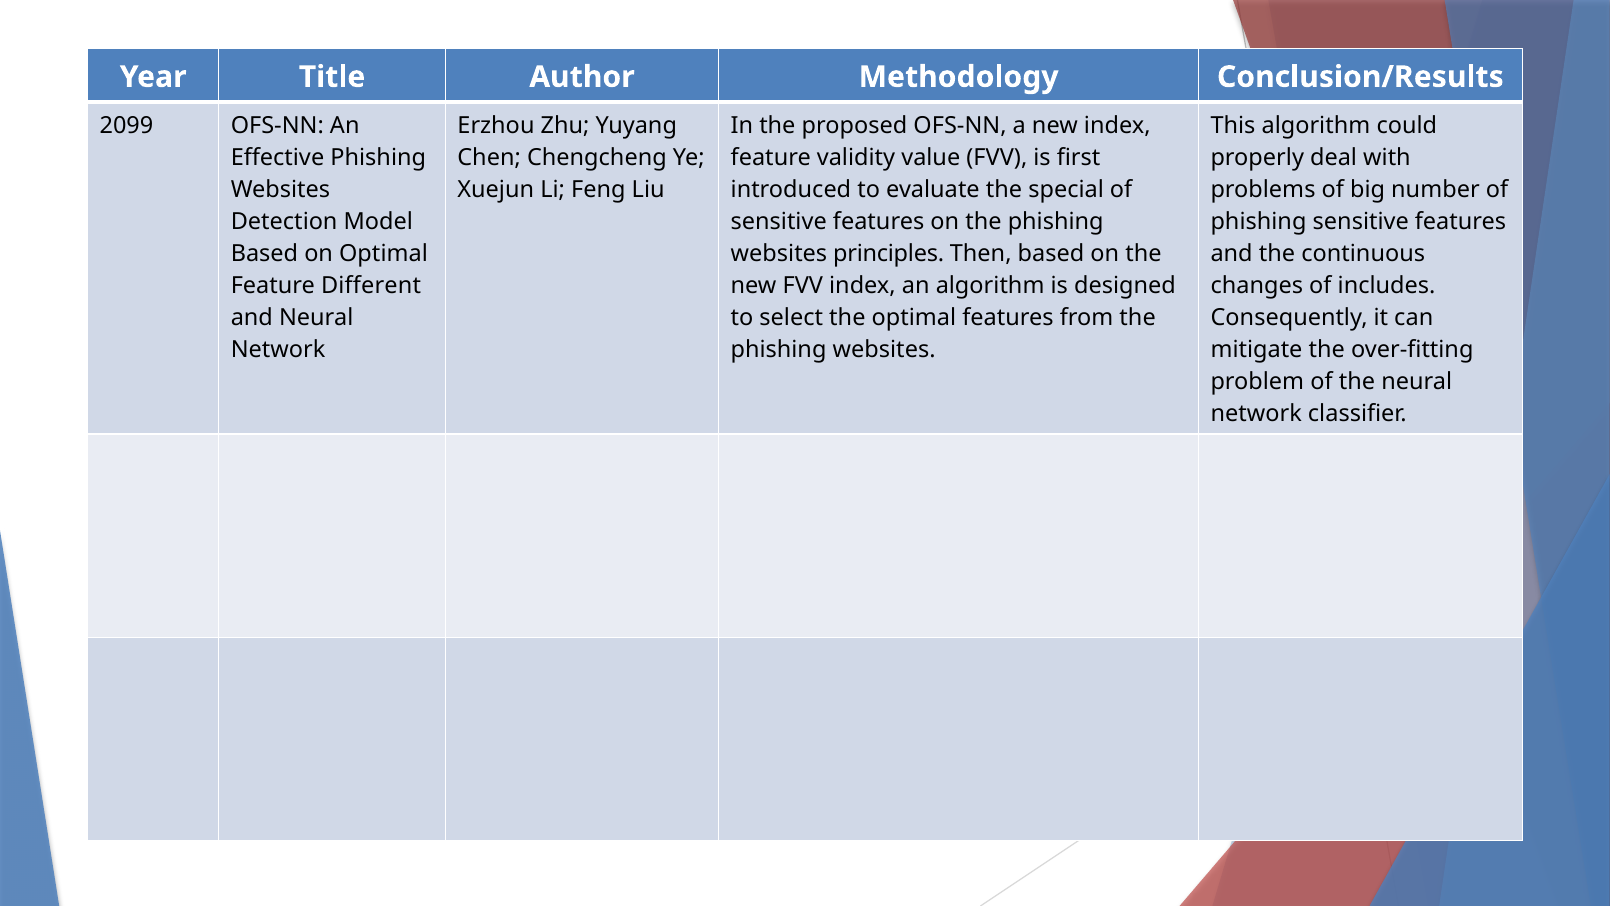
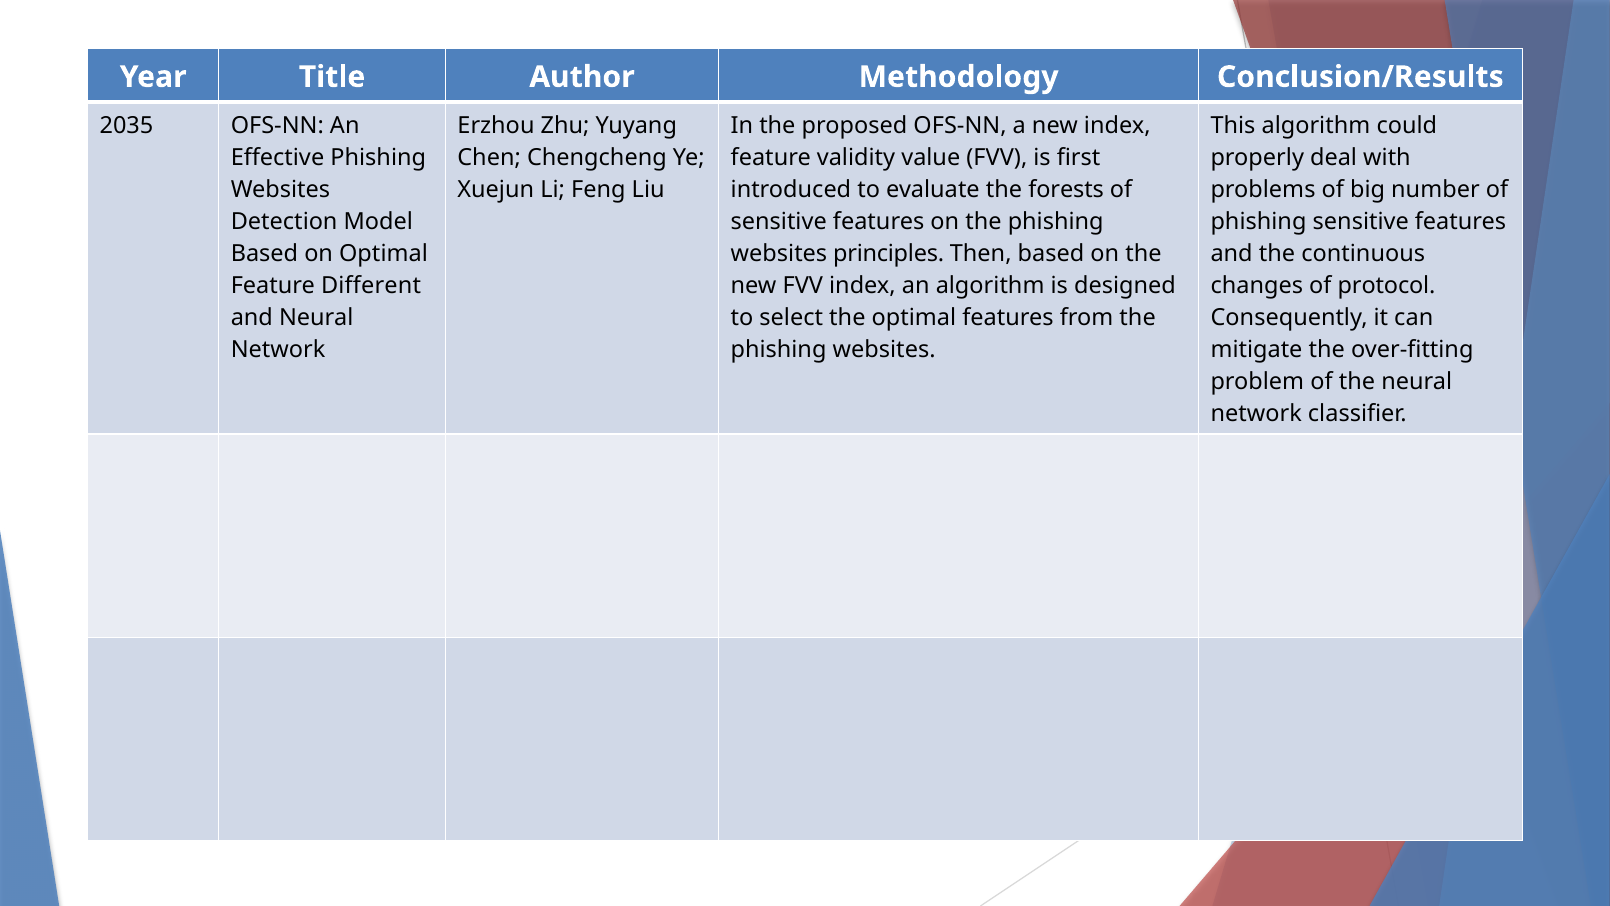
2099: 2099 -> 2035
special: special -> forests
includes: includes -> protocol
